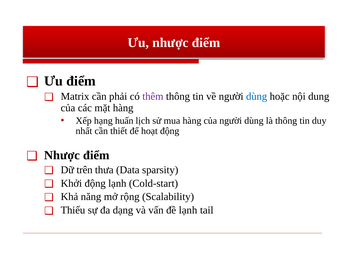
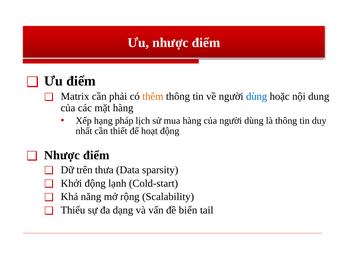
thêm colour: purple -> orange
huấn: huấn -> pháp
đề lạnh: lạnh -> biến
